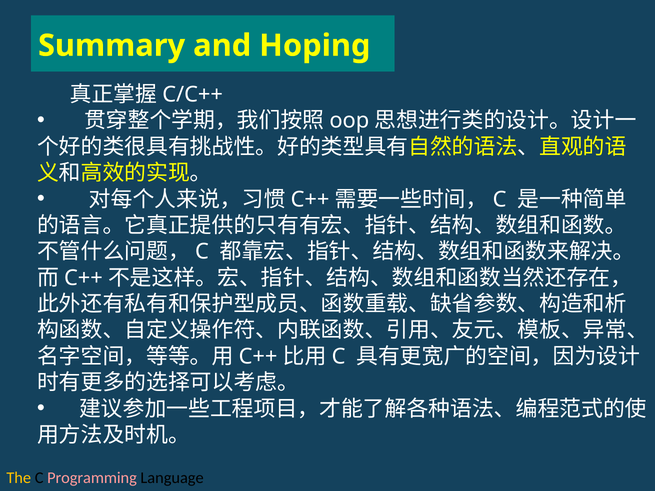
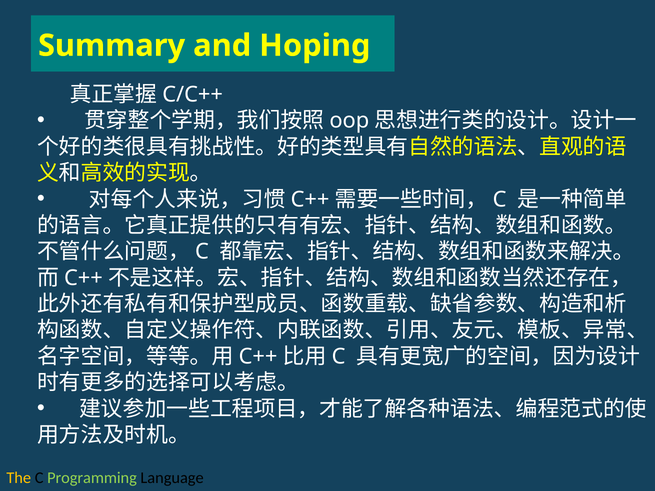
Programming colour: pink -> light green
